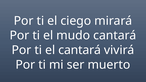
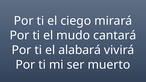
el cantará: cantará -> alabará
